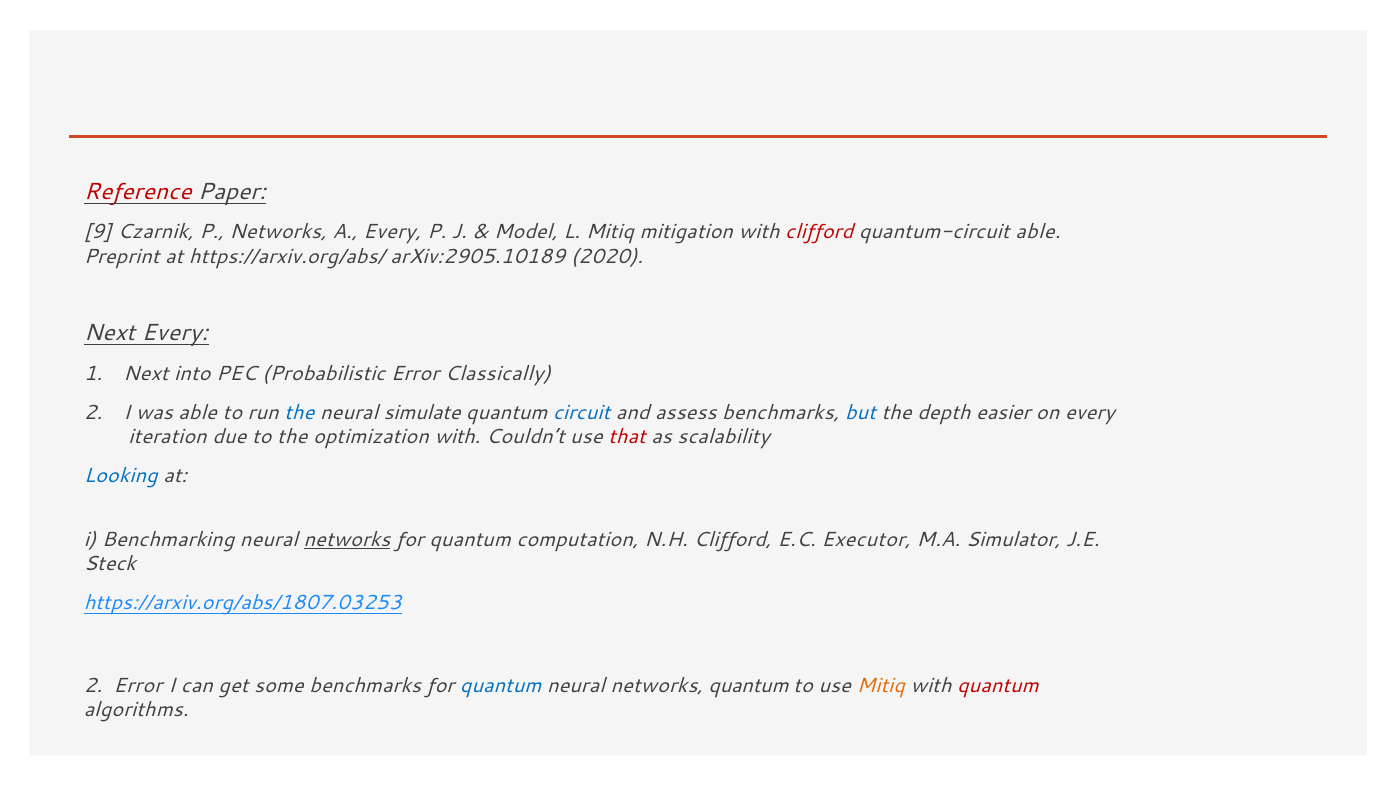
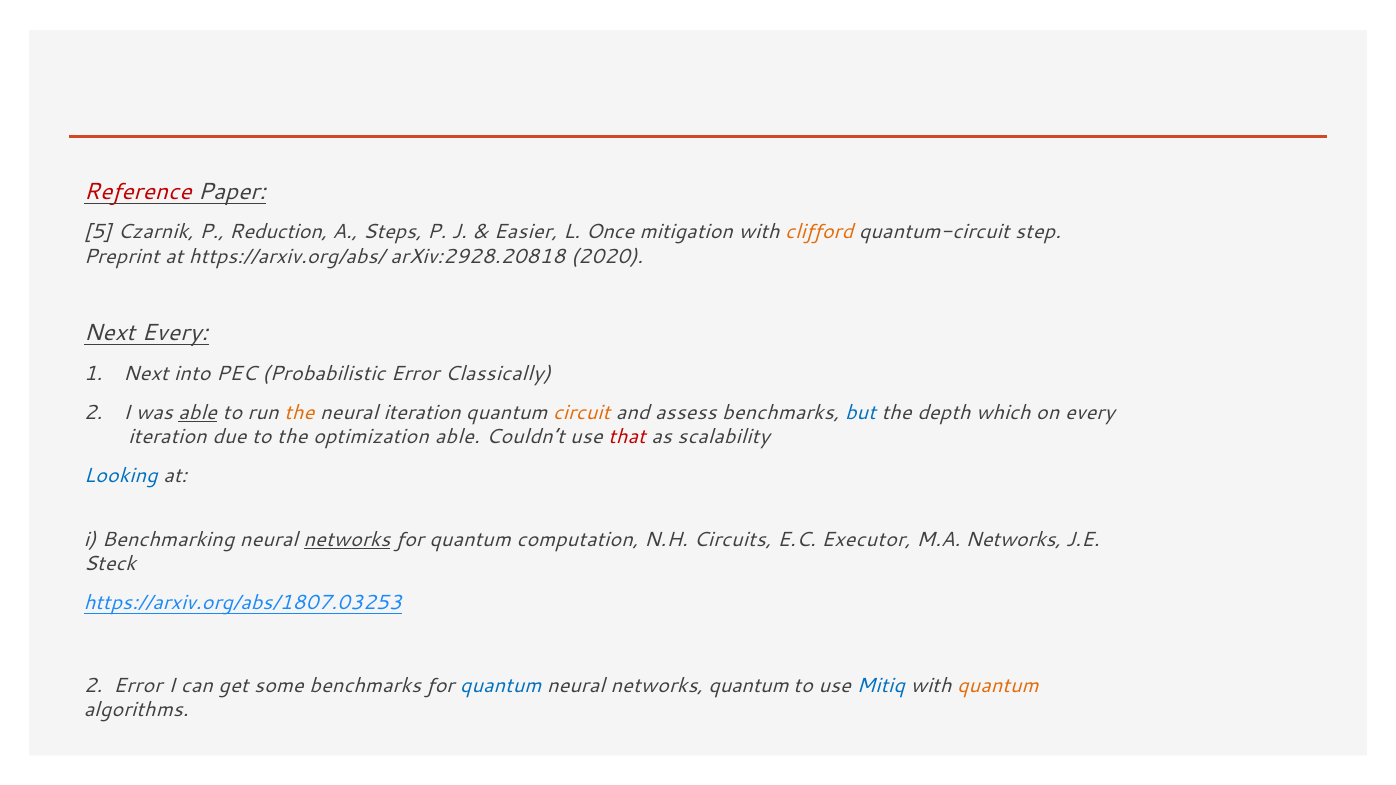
9: 9 -> 5
P Networks: Networks -> Reduction
A Every: Every -> Steps
Model: Model -> Easier
L Mitiq: Mitiq -> Once
clifford at (819, 232) colour: red -> orange
quantum-circuit able: able -> step
arXiv:2905.10189: arXiv:2905.10189 -> arXiv:2928.20818
able at (198, 413) underline: none -> present
the at (299, 413) colour: blue -> orange
neural simulate: simulate -> iteration
circuit colour: blue -> orange
easier: easier -> which
optimization with: with -> able
N.H Clifford: Clifford -> Circuits
M.A Simulator: Simulator -> Networks
Mitiq at (881, 686) colour: orange -> blue
quantum at (998, 686) colour: red -> orange
